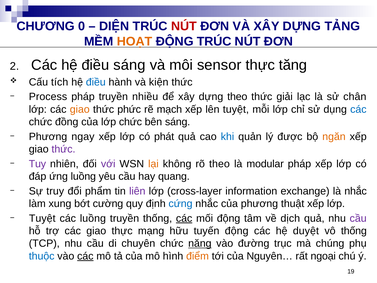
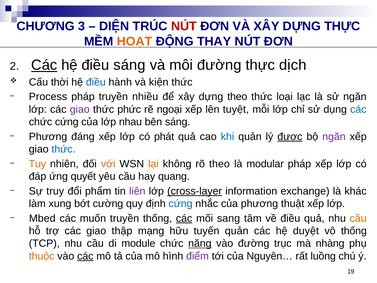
0: 0 -> 3
DỰNG TẢNG: TẢNG -> THỰC
ĐỘNG TRÚC: TRÚC -> THAY
Các at (44, 65) underline: none -> present
môi sensor: sensor -> đường
tăng: tăng -> dịch
tích: tích -> thời
giải: giải -> loại
sử chân: chân -> ngăn
giao at (80, 109) colour: orange -> purple
mạch: mạch -> ngoại
chức đồng: đồng -> cứng
lớp chức: chức -> nhau
ngay: ngay -> đáng
được underline: none -> present
ngăn at (334, 136) colour: orange -> purple
thức at (63, 149) colour: purple -> blue
Tuy colour: purple -> orange
với colour: purple -> orange
ứng luồng: luồng -> quyết
cross-layer underline: none -> present
là nhắc: nhắc -> khác
Tuyệt at (42, 218): Tuyệt -> Mbed
các luồng: luồng -> muốn
mối động: động -> sang
về dịch: dịch -> điều
cầu at (358, 218) colour: purple -> orange
giao thực: thực -> thập
tuyến động: động -> quản
chuyên: chuyên -> module
chúng: chúng -> nhàng
thuộc colour: blue -> orange
điểm colour: orange -> purple
ngoại: ngoại -> luồng
